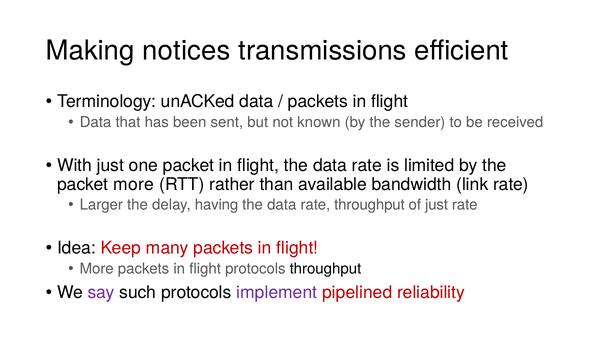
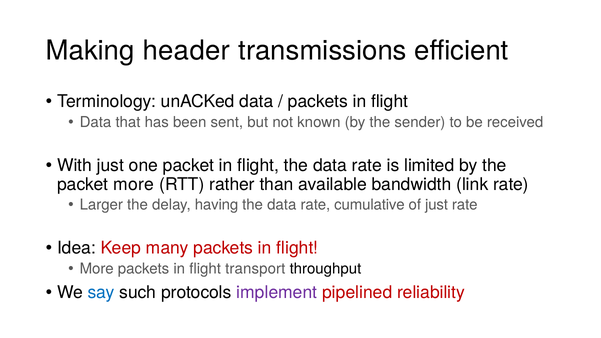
notices: notices -> header
rate throughput: throughput -> cumulative
flight protocols: protocols -> transport
say colour: purple -> blue
